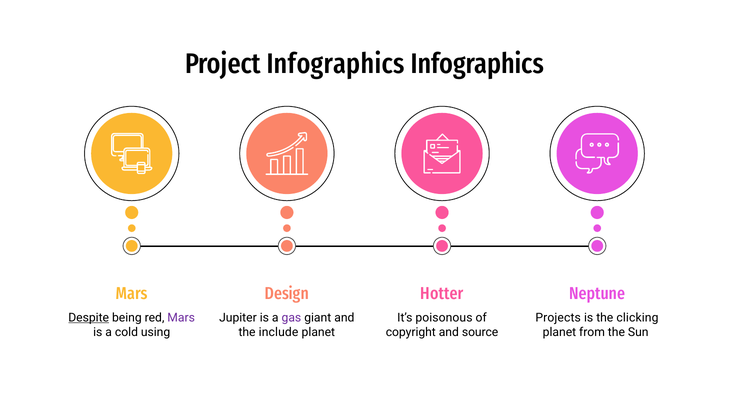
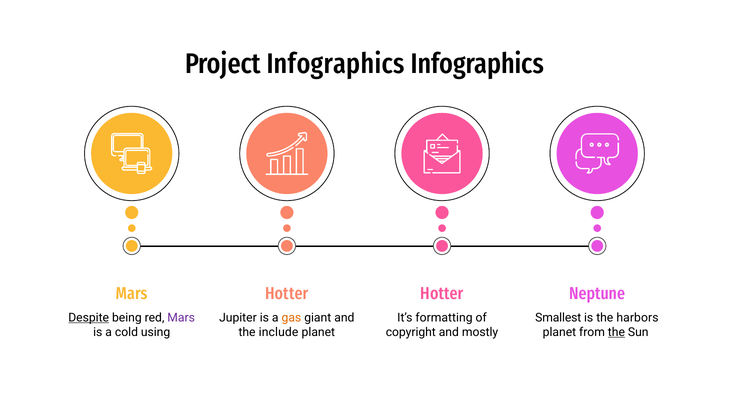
Design at (287, 293): Design -> Hotter
gas colour: purple -> orange
poisonous: poisonous -> formatting
Projects: Projects -> Smallest
clicking: clicking -> harbors
source: source -> mostly
the at (616, 332) underline: none -> present
